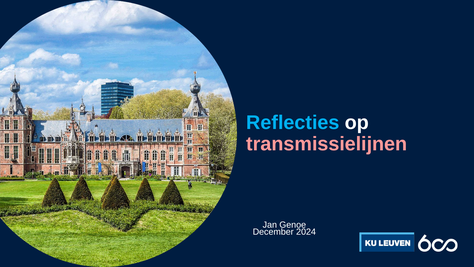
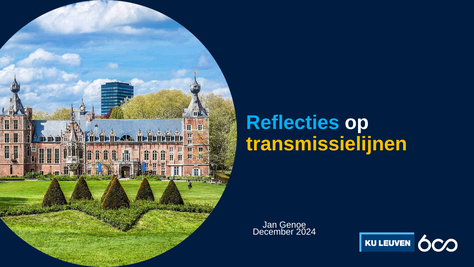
transmissielijnen colour: pink -> yellow
